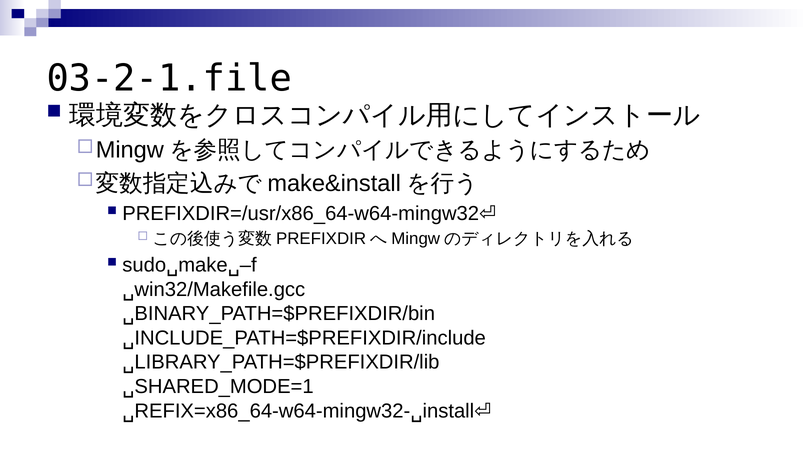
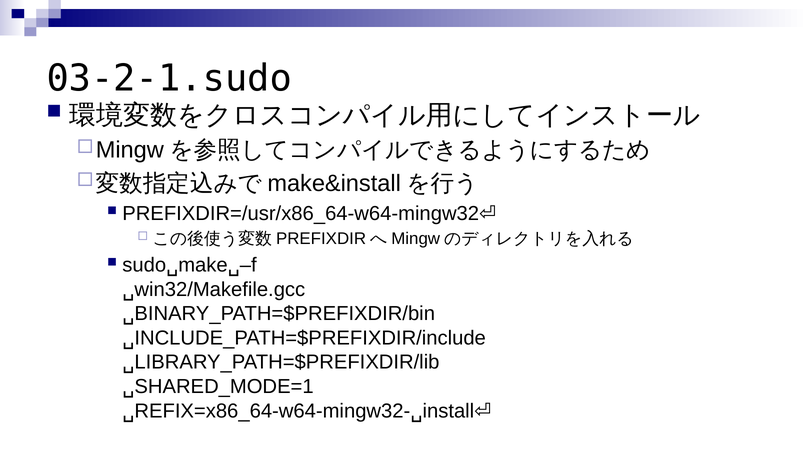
03-2-1.file: 03-2-1.file -> 03-2-1.sudo
